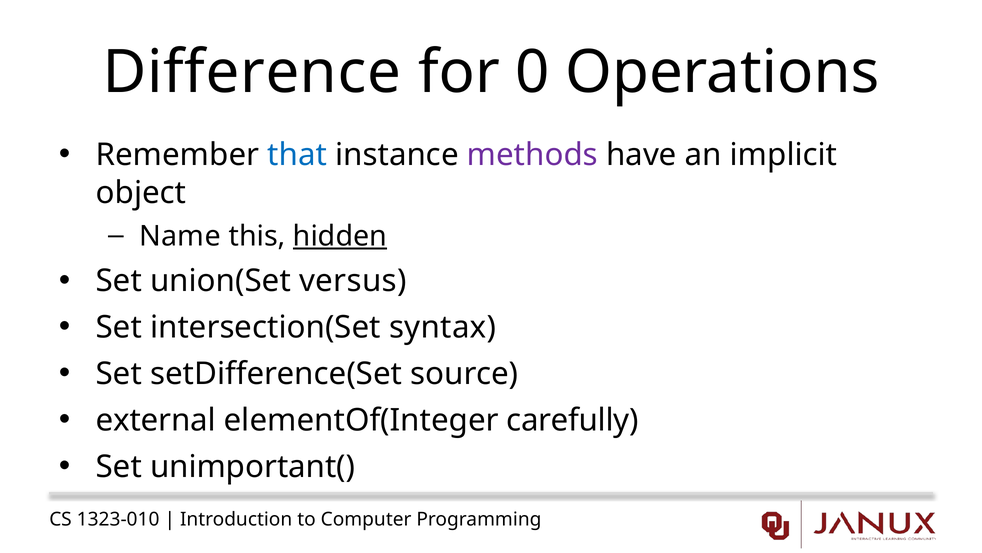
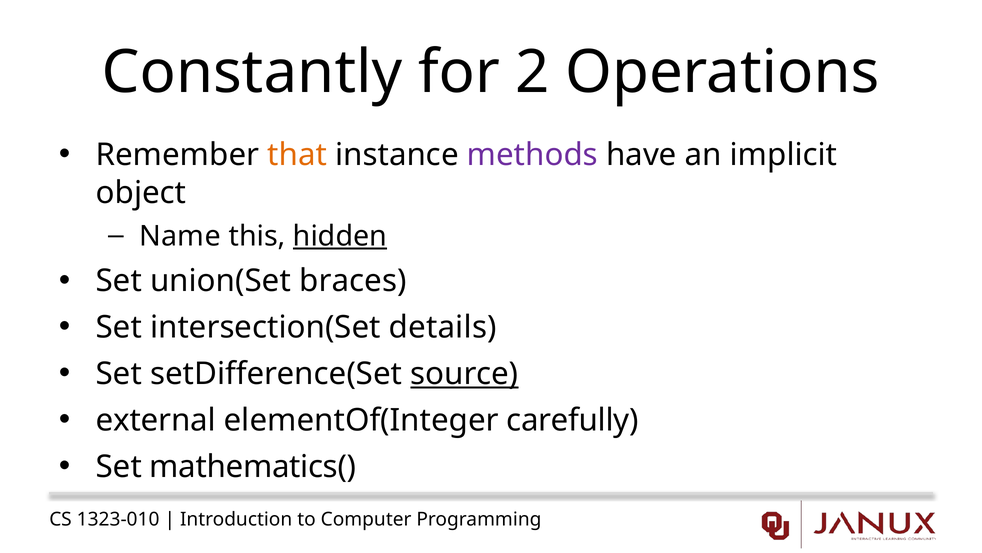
Difference: Difference -> Constantly
0: 0 -> 2
that colour: blue -> orange
versus: versus -> braces
syntax: syntax -> details
source underline: none -> present
unimportant(: unimportant( -> mathematics(
